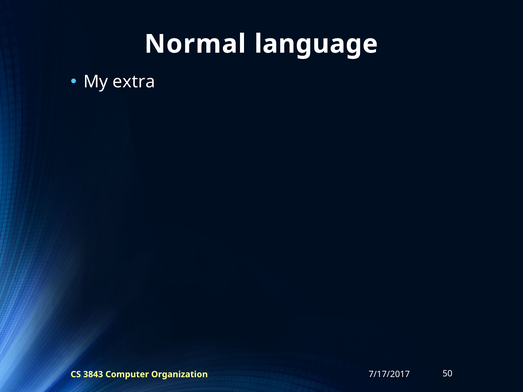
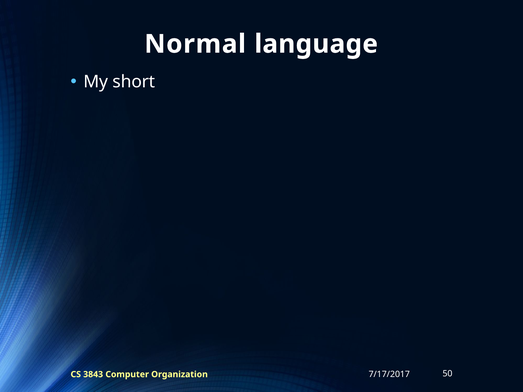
extra: extra -> short
